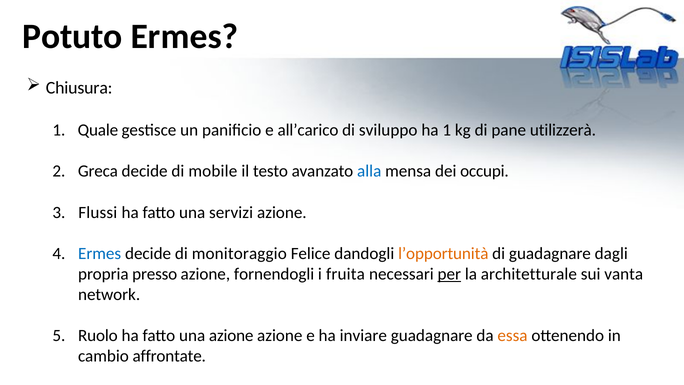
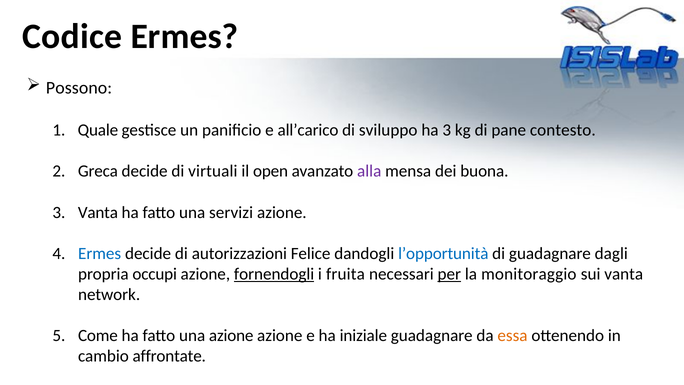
Potuto: Potuto -> Codice
Chiusura: Chiusura -> Possono
ha 1: 1 -> 3
utilizzerà: utilizzerà -> contesto
mobile: mobile -> virtuali
testo: testo -> open
alla colour: blue -> purple
occupi: occupi -> buona
Flussi at (98, 212): Flussi -> Vanta
monitoraggio: monitoraggio -> autorizzazioni
l’opportunità colour: orange -> blue
presso: presso -> occupi
fornendogli underline: none -> present
architetturale: architetturale -> monitoraggio
Ruolo: Ruolo -> Come
inviare: inviare -> iniziale
